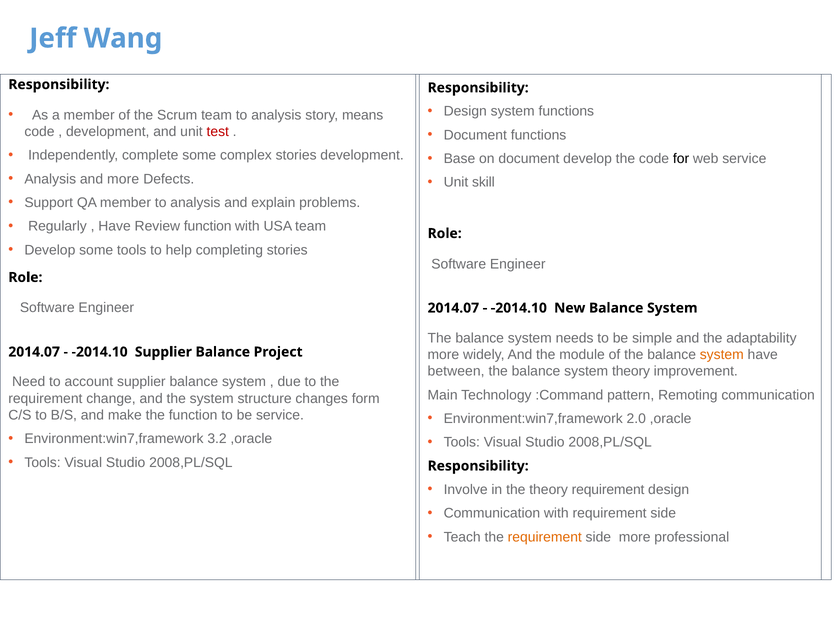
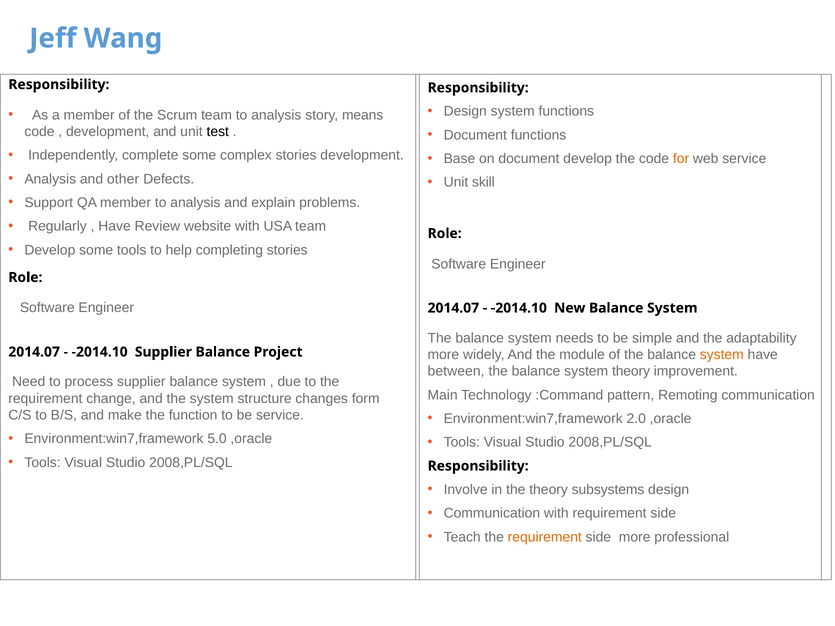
test colour: red -> black
for colour: black -> orange
and more: more -> other
Review function: function -> website
account: account -> process
3.2: 3.2 -> 5.0
theory requirement: requirement -> subsystems
